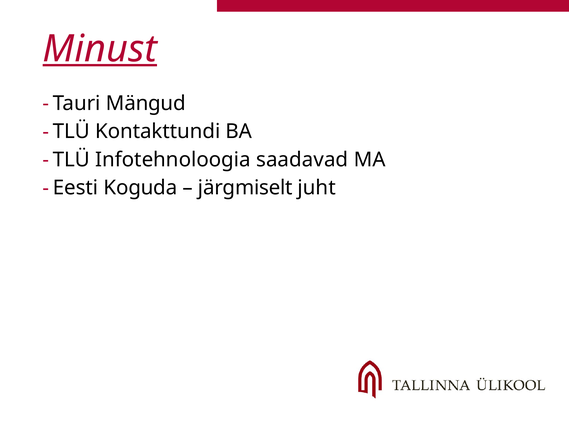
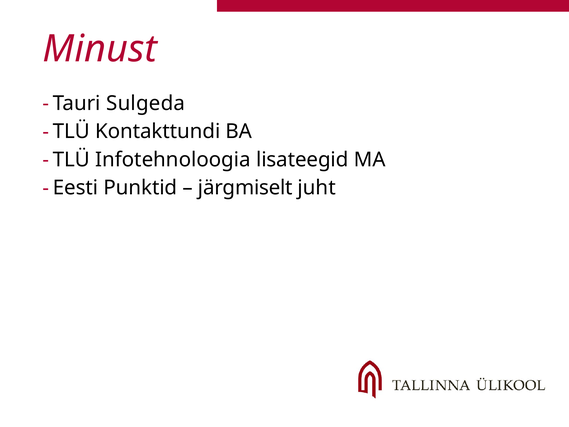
Minust underline: present -> none
Mängud: Mängud -> Sulgeda
saadavad: saadavad -> lisateegid
Koguda: Koguda -> Punktid
